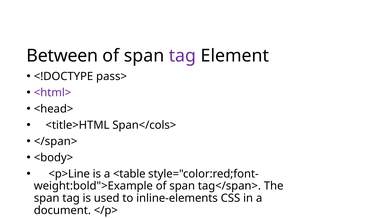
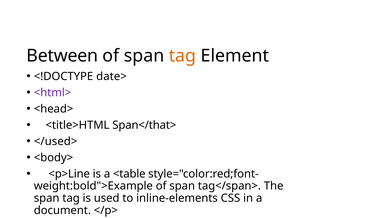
tag at (182, 56) colour: purple -> orange
pass>: pass> -> date>
Span</cols>: Span</cols> -> Span</that>
</span>: </span> -> </used>
